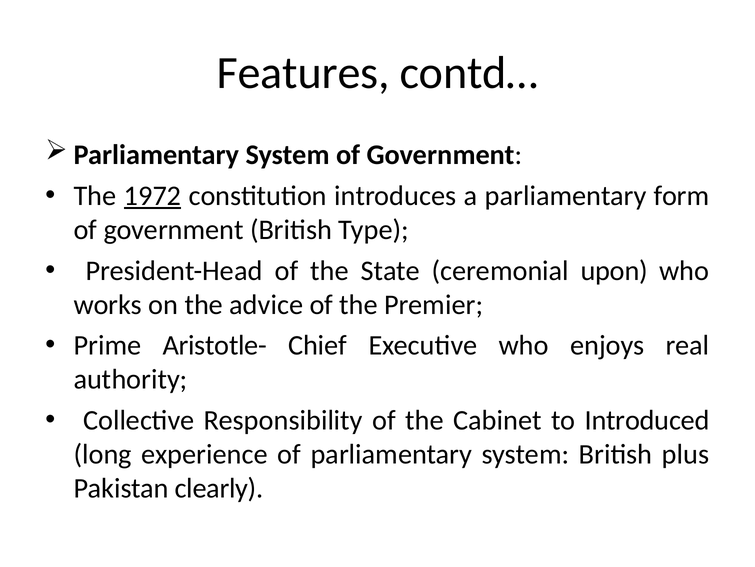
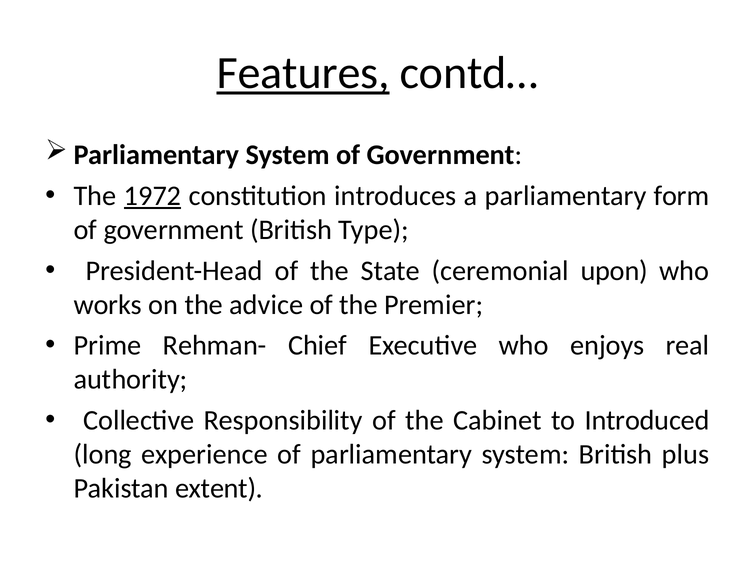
Features underline: none -> present
Aristotle-: Aristotle- -> Rehman-
clearly: clearly -> extent
